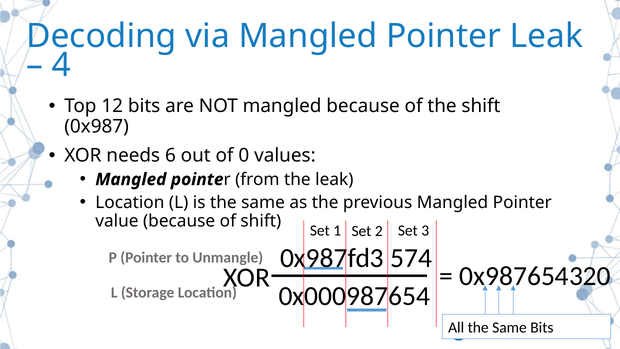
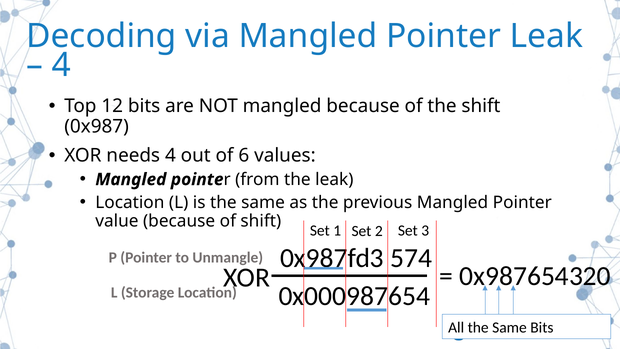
needs 6: 6 -> 4
0: 0 -> 6
